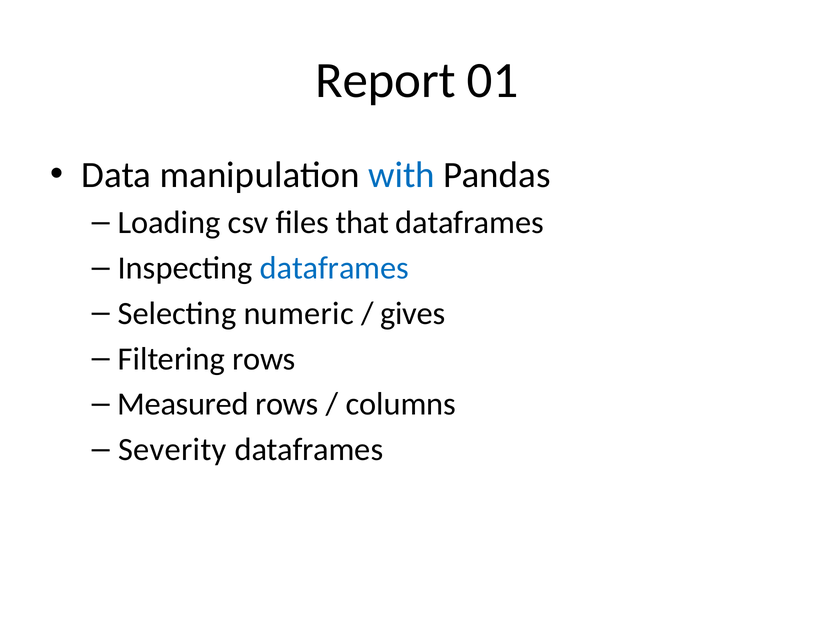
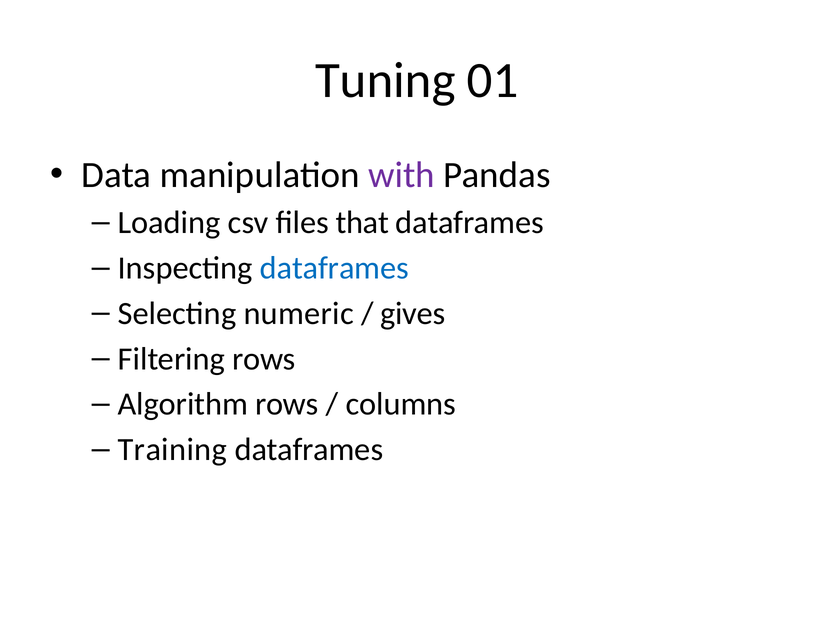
Report: Report -> Tuning
with colour: blue -> purple
Measured: Measured -> Algorithm
Severity: Severity -> Training
